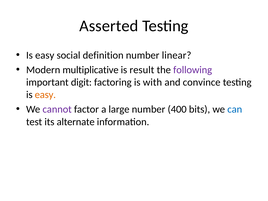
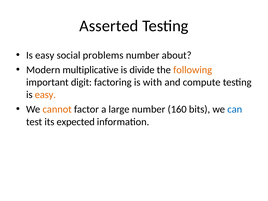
definition: definition -> problems
linear: linear -> about
result: result -> divide
following colour: purple -> orange
convince: convince -> compute
cannot colour: purple -> orange
400: 400 -> 160
alternate: alternate -> expected
